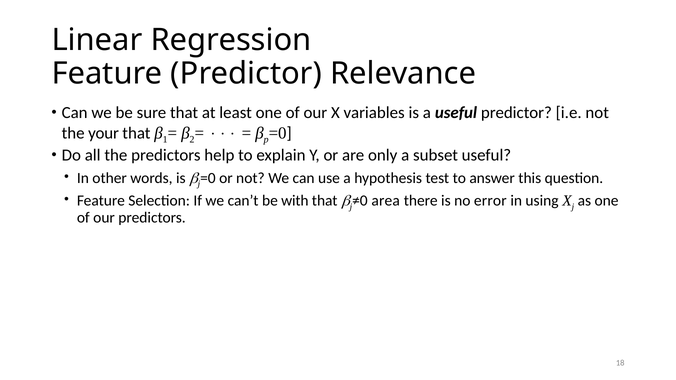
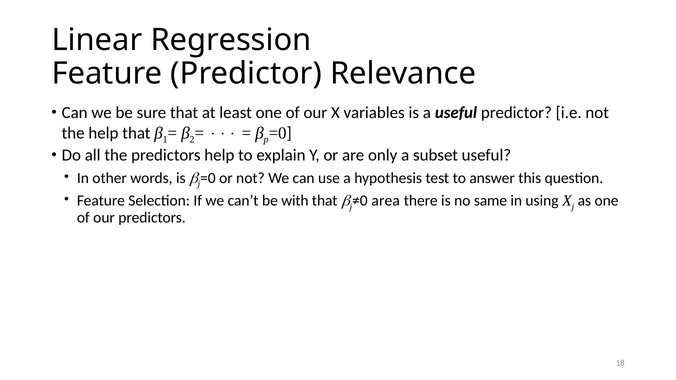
the your: your -> help
error: error -> same
